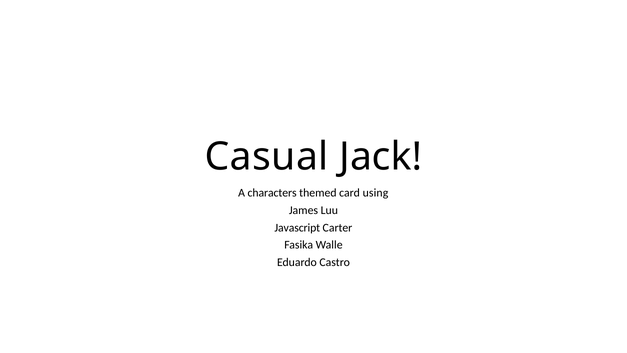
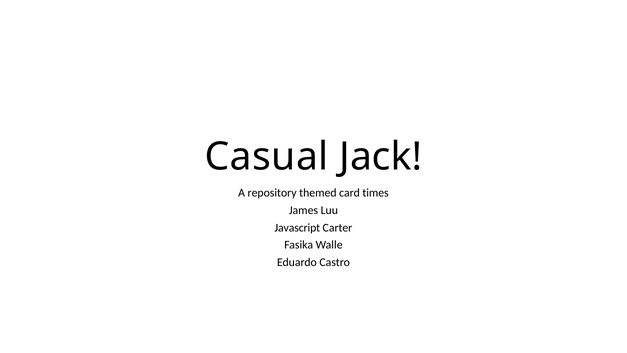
characters: characters -> repository
using: using -> times
